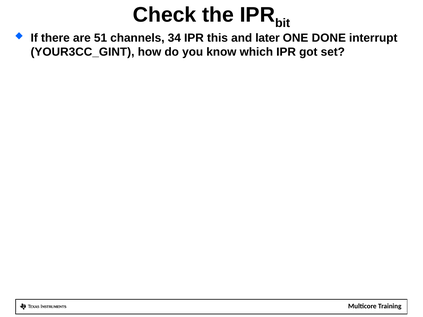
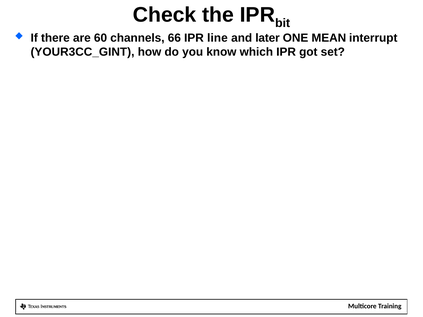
51: 51 -> 60
34: 34 -> 66
IPR this: this -> line
DONE: DONE -> MEAN
